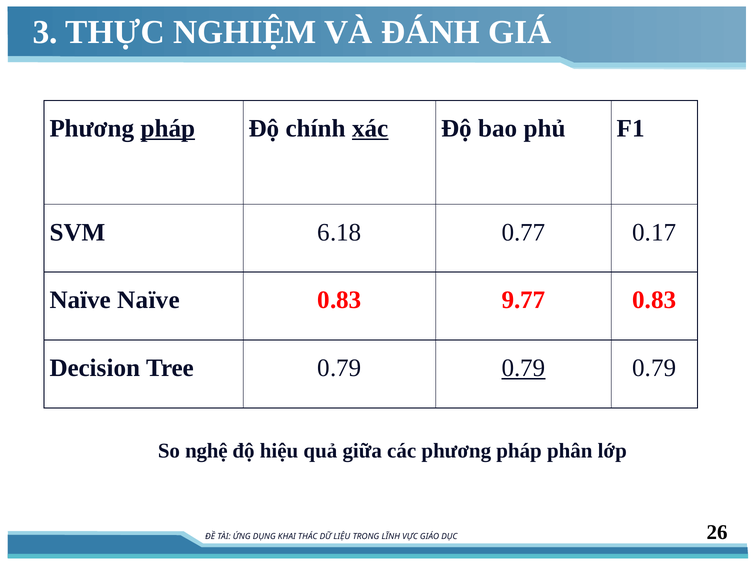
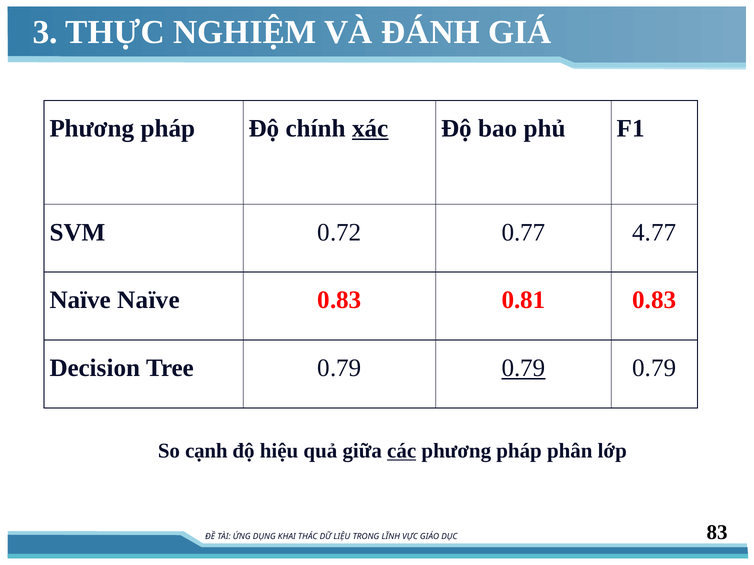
pháp at (168, 129) underline: present -> none
6.18: 6.18 -> 0.72
0.17: 0.17 -> 4.77
9.77: 9.77 -> 0.81
nghệ: nghệ -> cạnh
các underline: none -> present
26: 26 -> 83
